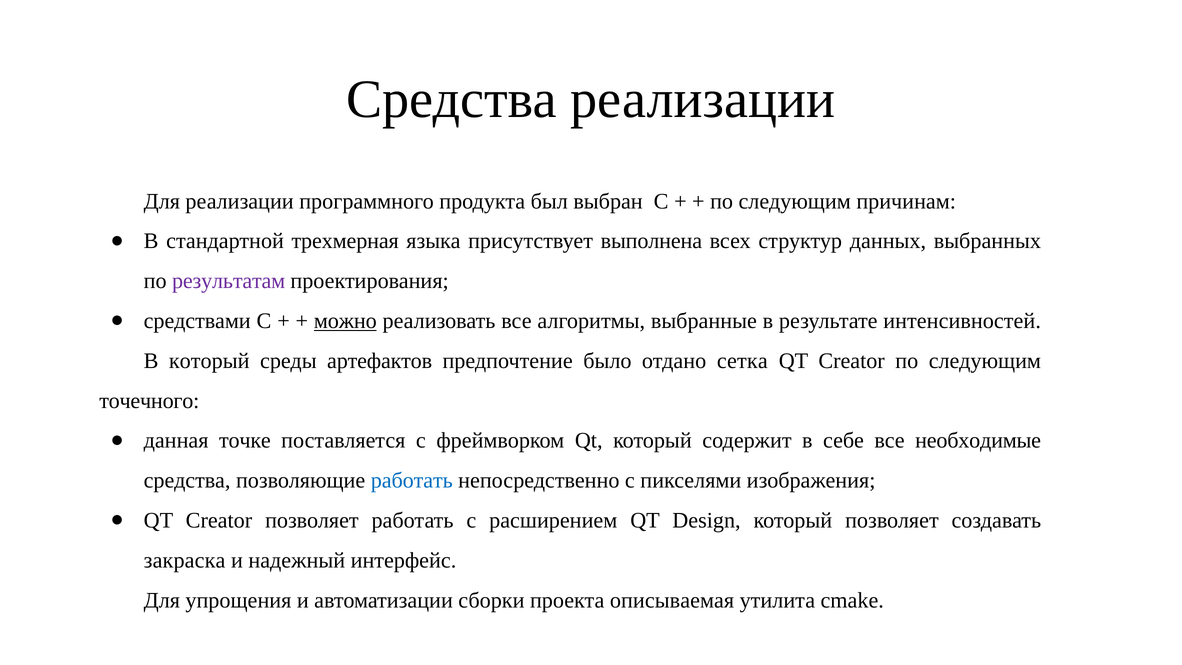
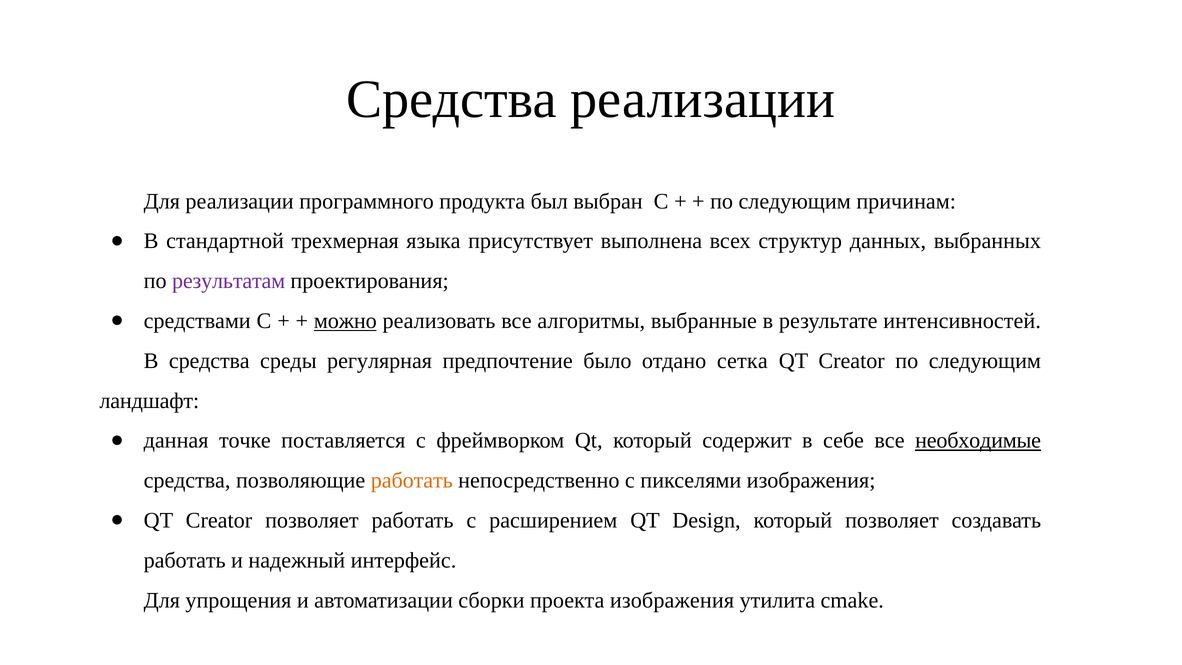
В который: который -> средства
артефактов: артефактов -> регулярная
точечного: точечного -> ландшафт
необходимые underline: none -> present
работать at (412, 480) colour: blue -> orange
закраска at (185, 560): закраска -> работать
проекта описываемая: описываемая -> изображения
